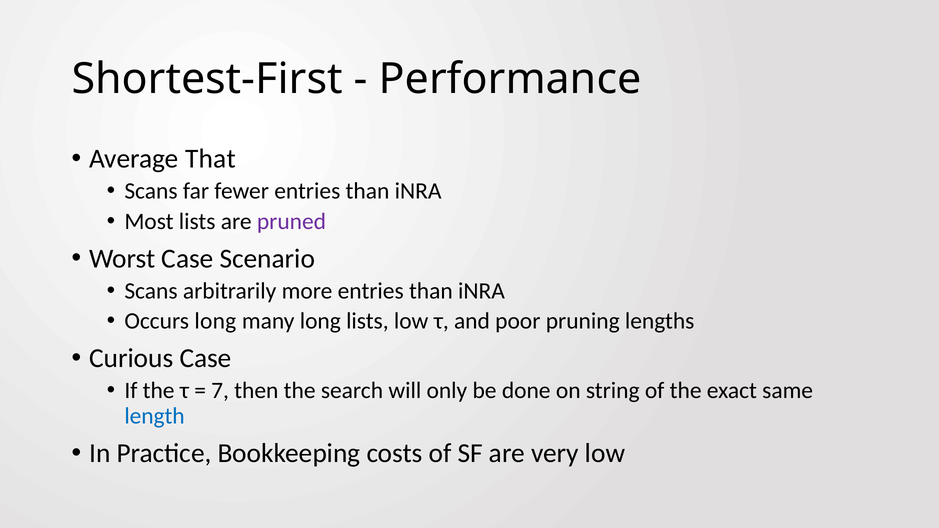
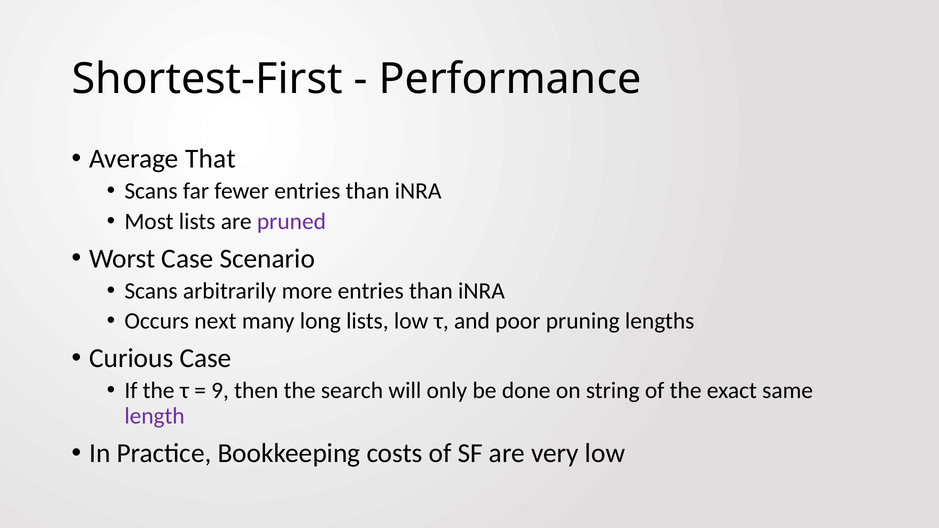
Occurs long: long -> next
7: 7 -> 9
length colour: blue -> purple
